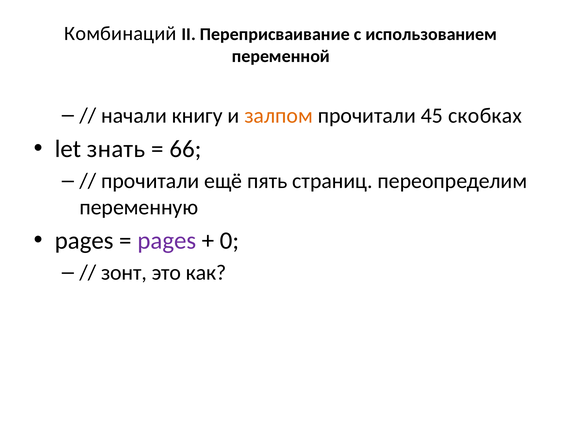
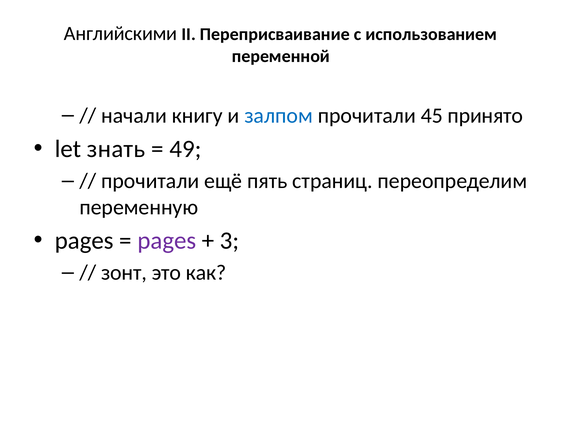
Комбинаций: Комбинаций -> Английскими
залпом colour: orange -> blue
скобках: скобках -> принято
66: 66 -> 49
0: 0 -> 3
